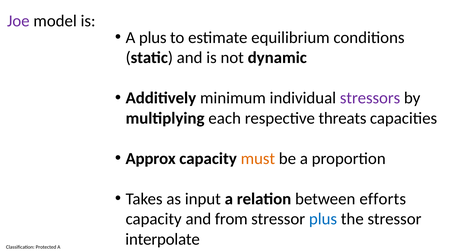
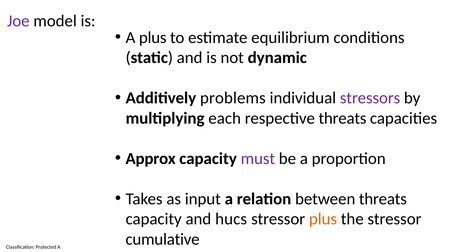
minimum: minimum -> problems
must colour: orange -> purple
between efforts: efforts -> threats
from: from -> hucs
plus at (323, 220) colour: blue -> orange
interpolate: interpolate -> cumulative
